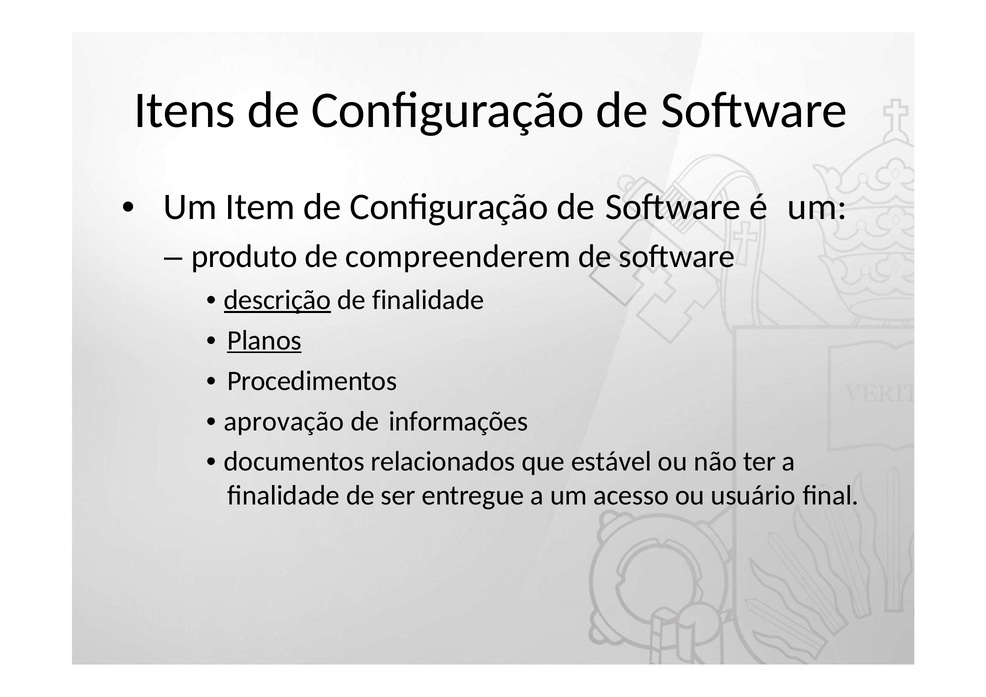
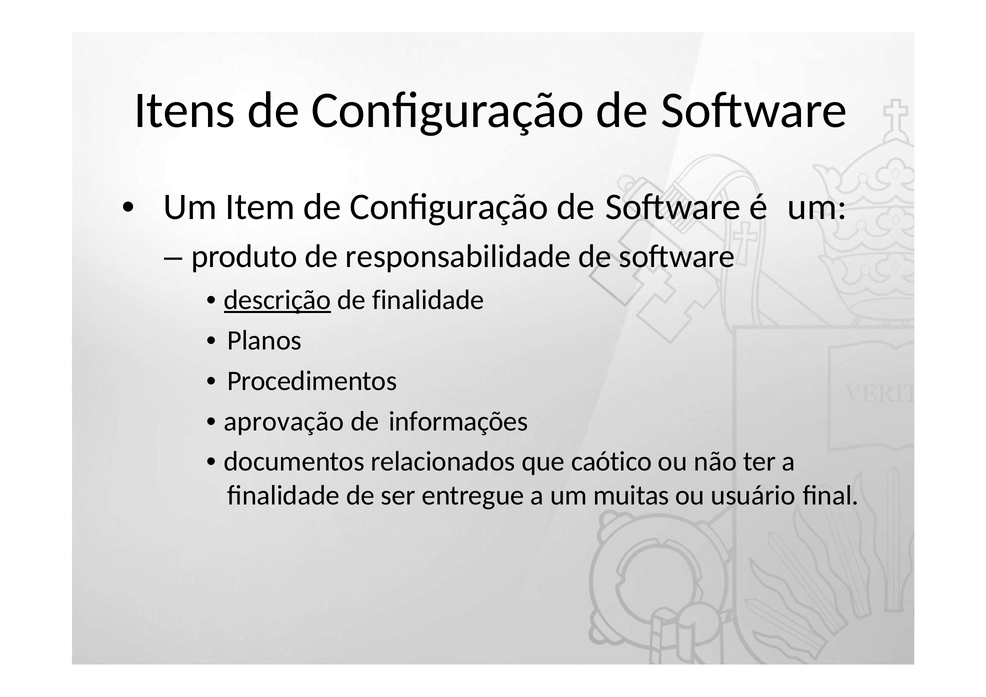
compreenderem: compreenderem -> responsabilidade
Planos underline: present -> none
estável: estável -> caótico
acesso: acesso -> muitas
